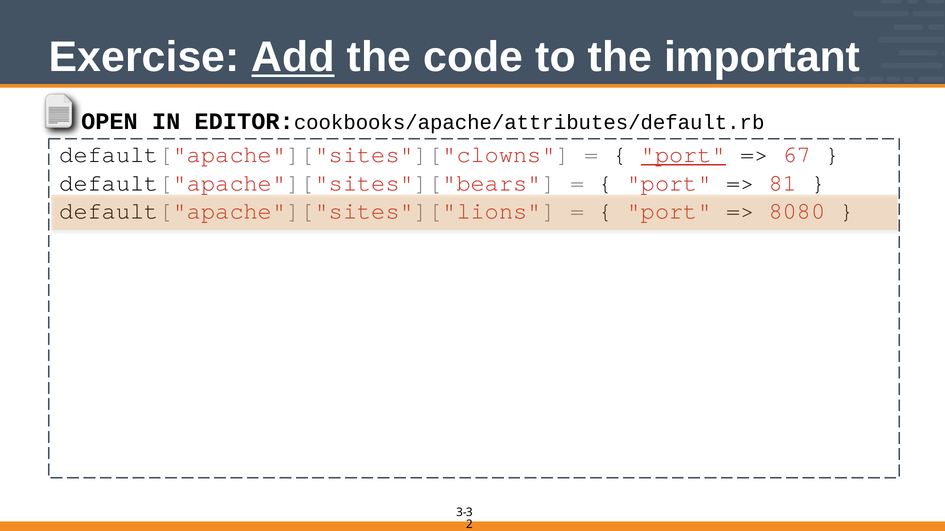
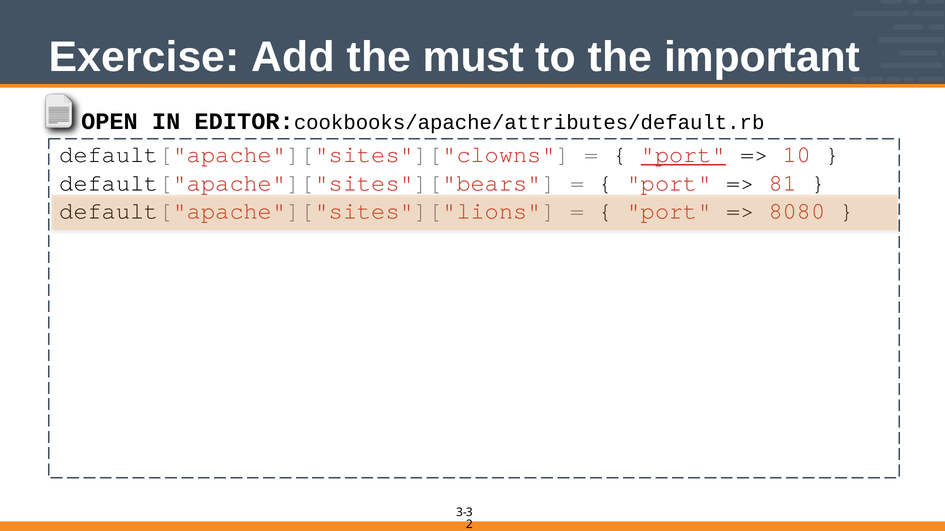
Add underline: present -> none
code: code -> must
67: 67 -> 10
